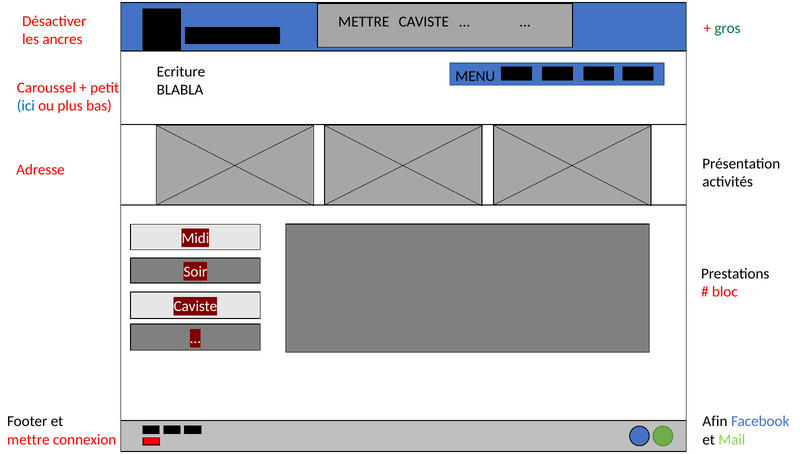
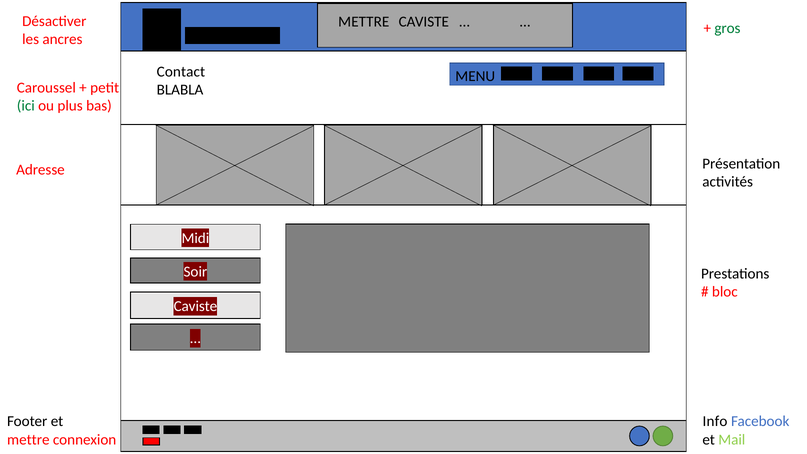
Ecriture: Ecriture -> Contact
ici colour: blue -> green
Afin: Afin -> Info
